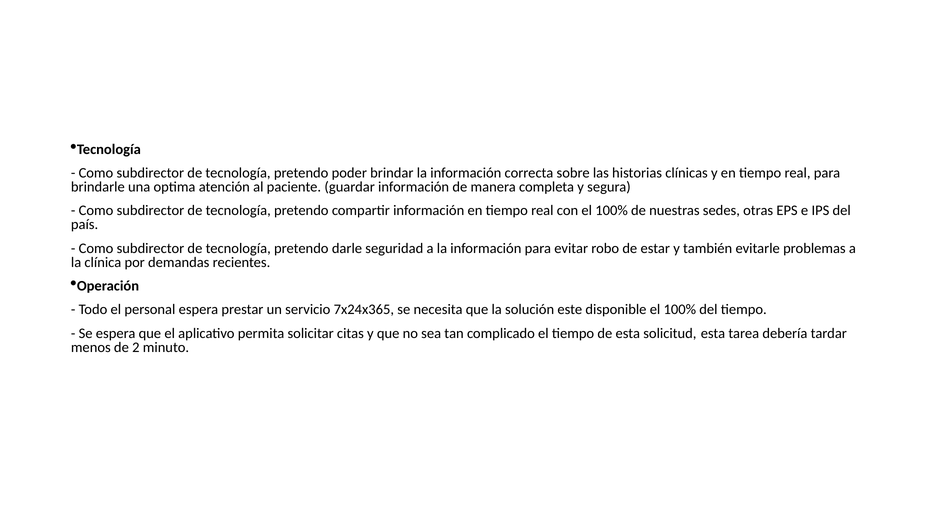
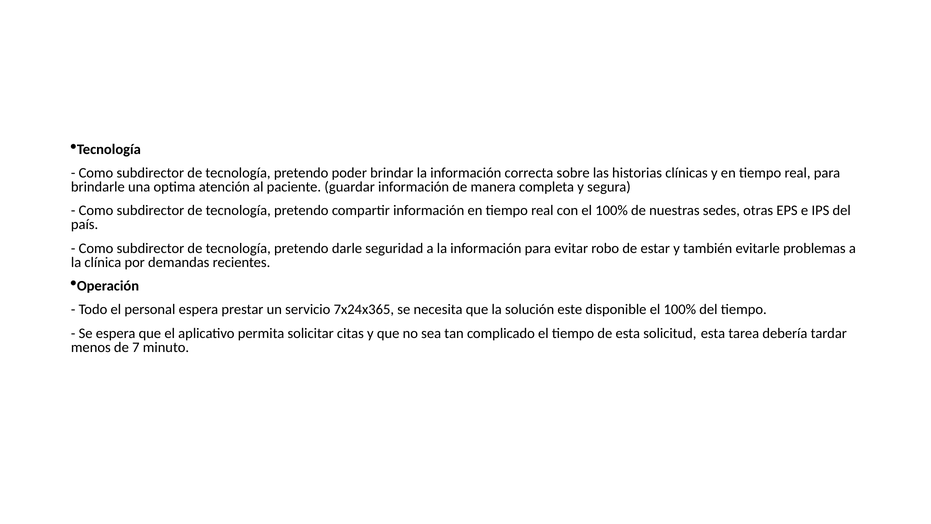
2: 2 -> 7
